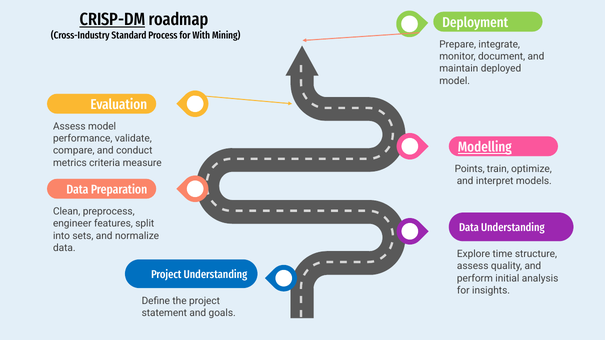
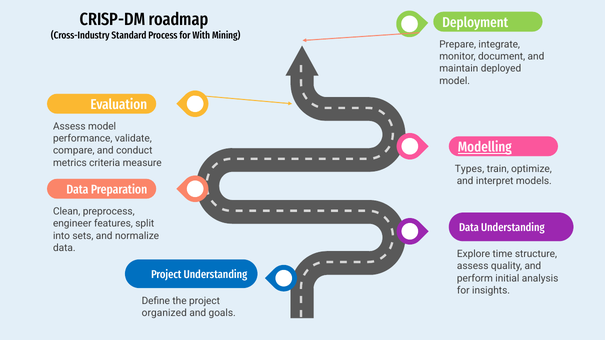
CRISP-DM underline: present -> none
Points: Points -> Types
statement: statement -> organized
